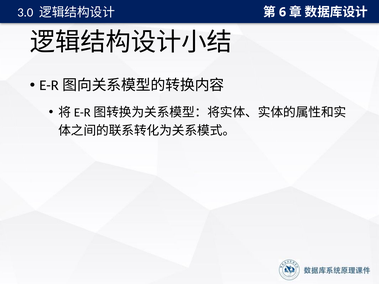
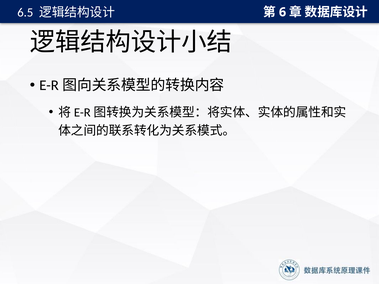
3.0: 3.0 -> 6.5
